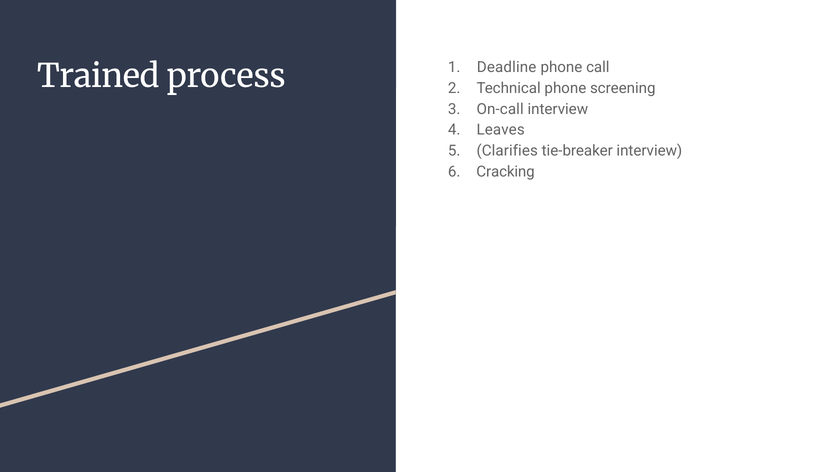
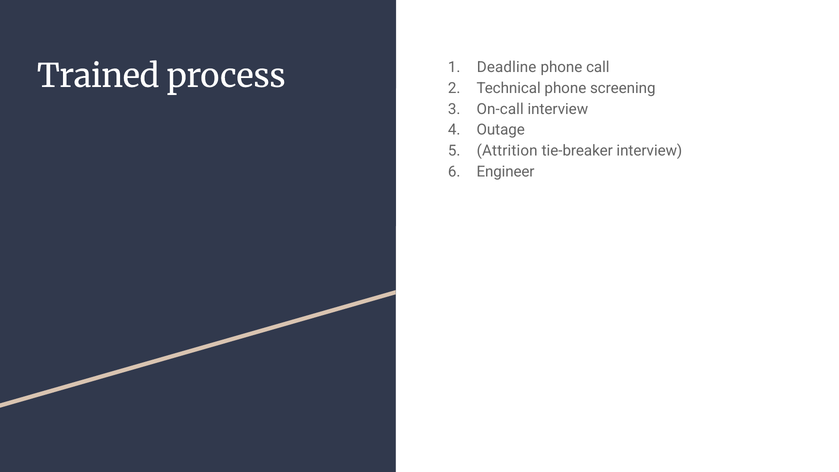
Leaves: Leaves -> Outage
Clarifies: Clarifies -> Attrition
Cracking: Cracking -> Engineer
